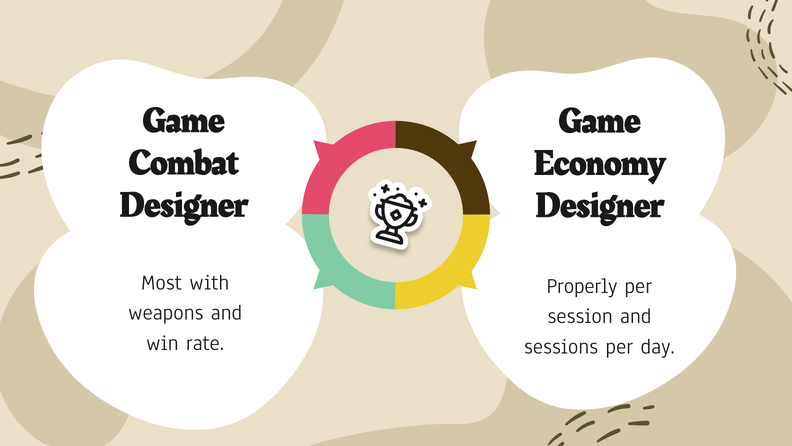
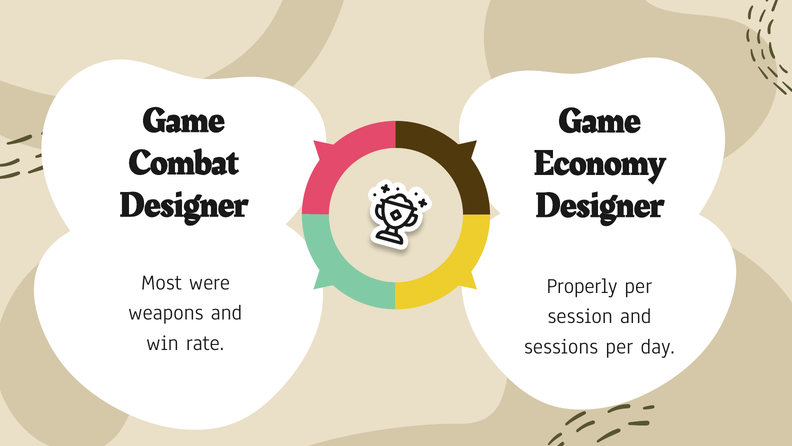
with: with -> were
